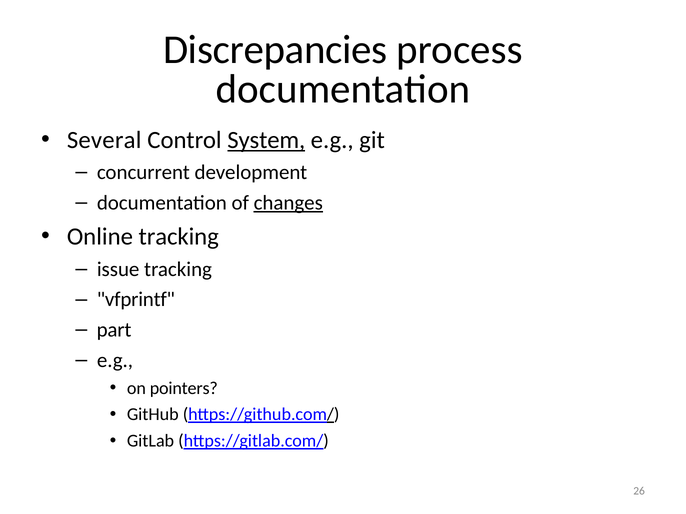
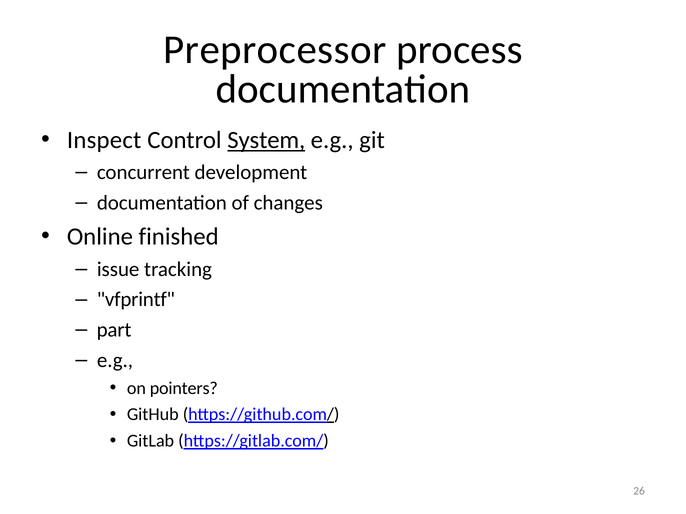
Discrepancies: Discrepancies -> Preprocessor
Several: Several -> Inspect
changes underline: present -> none
Online tracking: tracking -> finished
